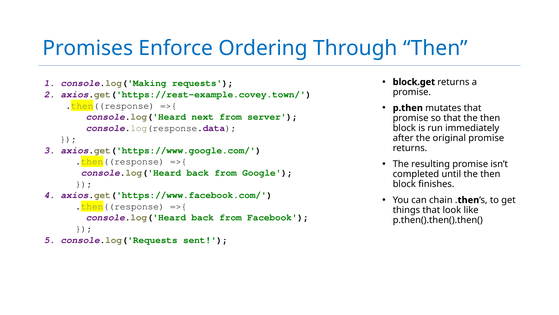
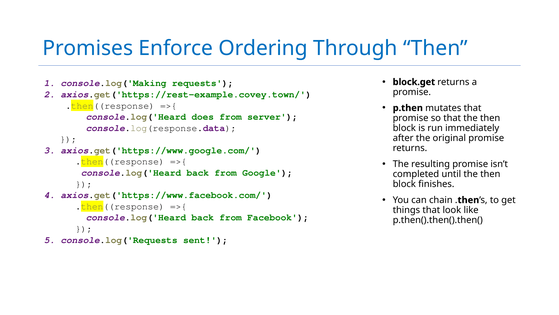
next: next -> does
